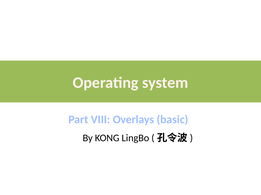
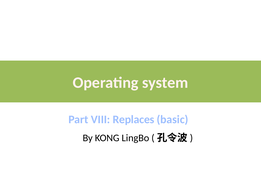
Overlays: Overlays -> Replaces
